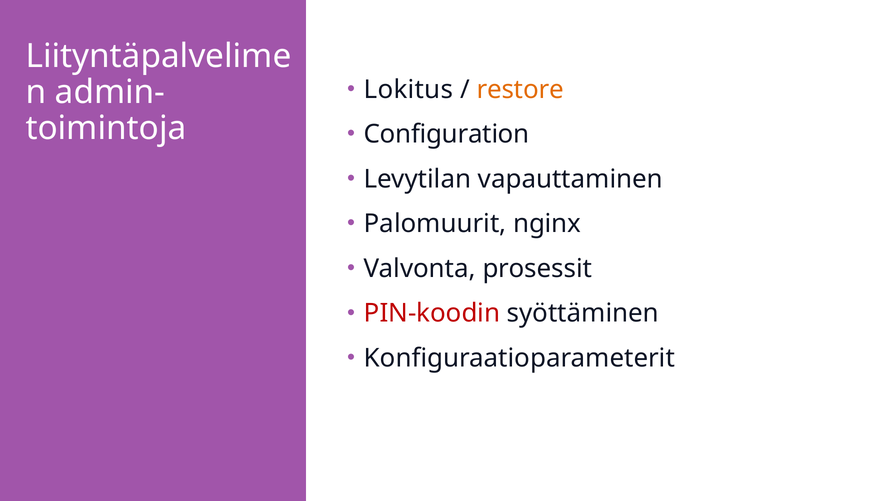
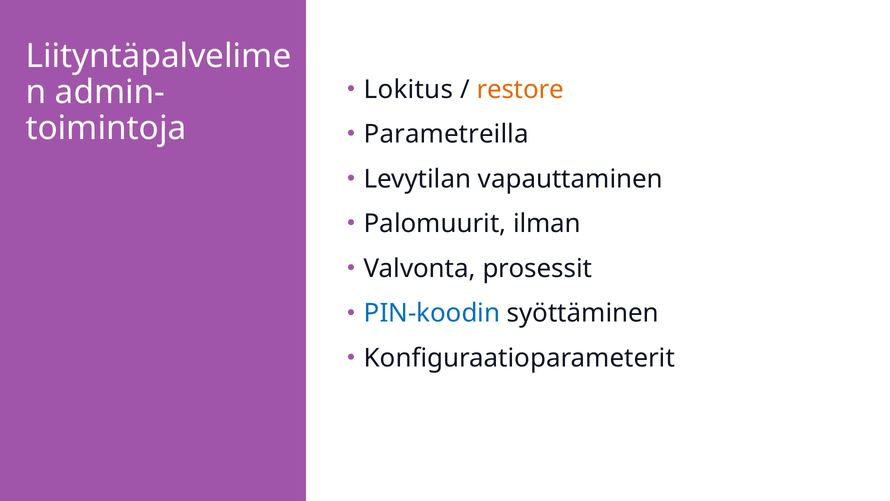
Configuration: Configuration -> Parametreilla
nginx: nginx -> ilman
PIN-koodin colour: red -> blue
